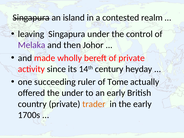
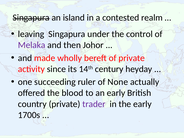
Tome: Tome -> None
the under: under -> blood
trader colour: orange -> purple
